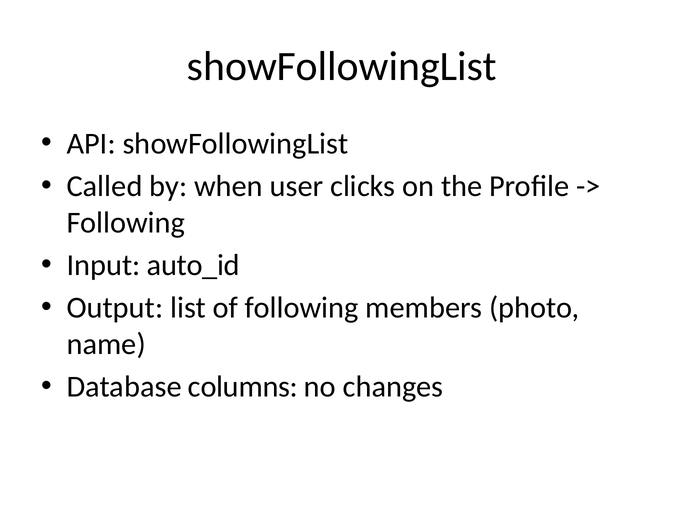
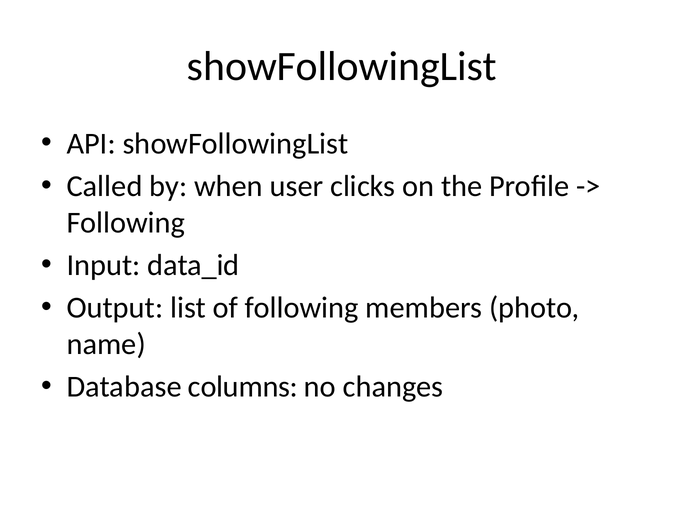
auto_id: auto_id -> data_id
